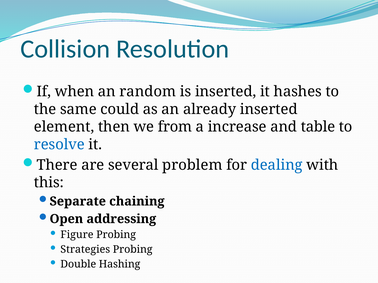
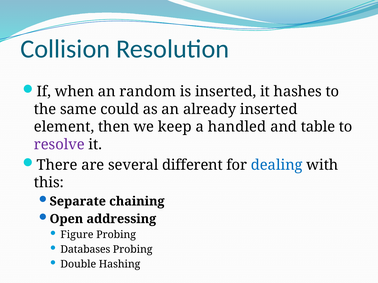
from: from -> keep
increase: increase -> handled
resolve colour: blue -> purple
problem: problem -> different
Strategies: Strategies -> Databases
